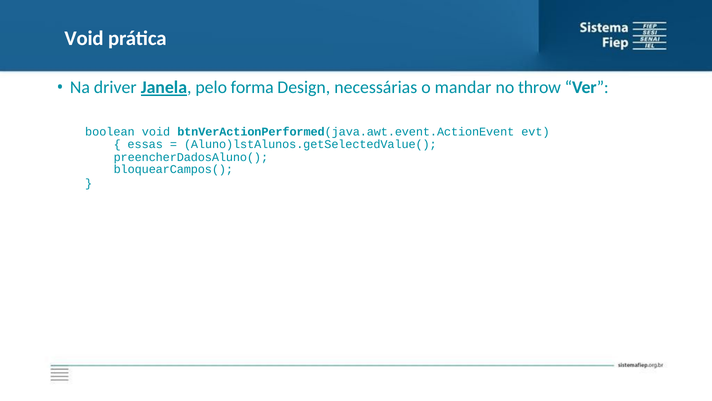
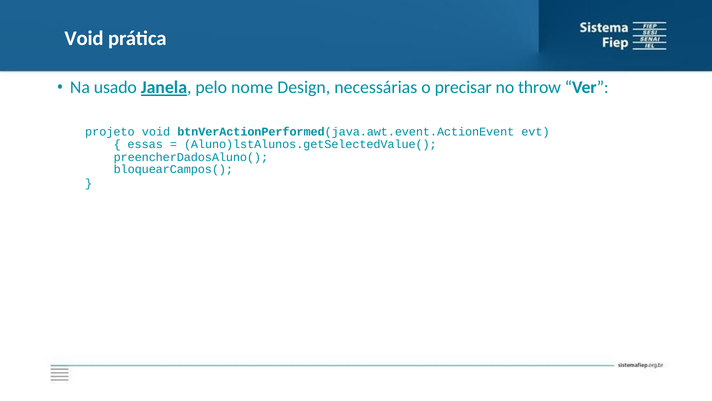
driver: driver -> usado
forma: forma -> nome
mandar: mandar -> precisar
boolean: boolean -> projeto
